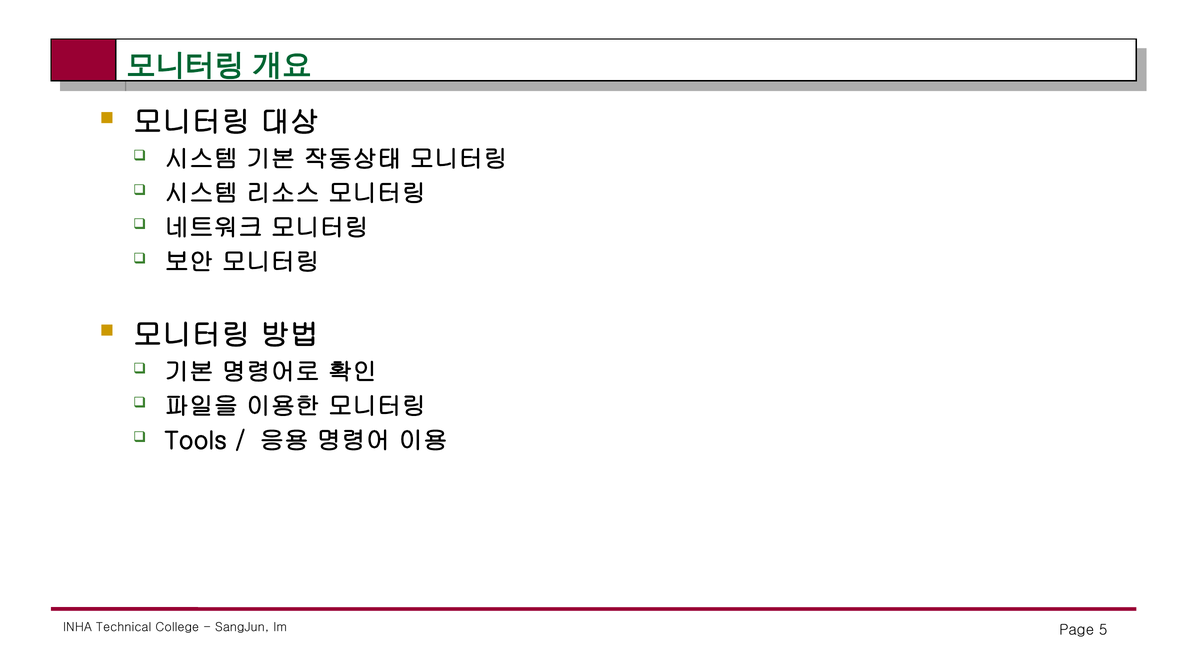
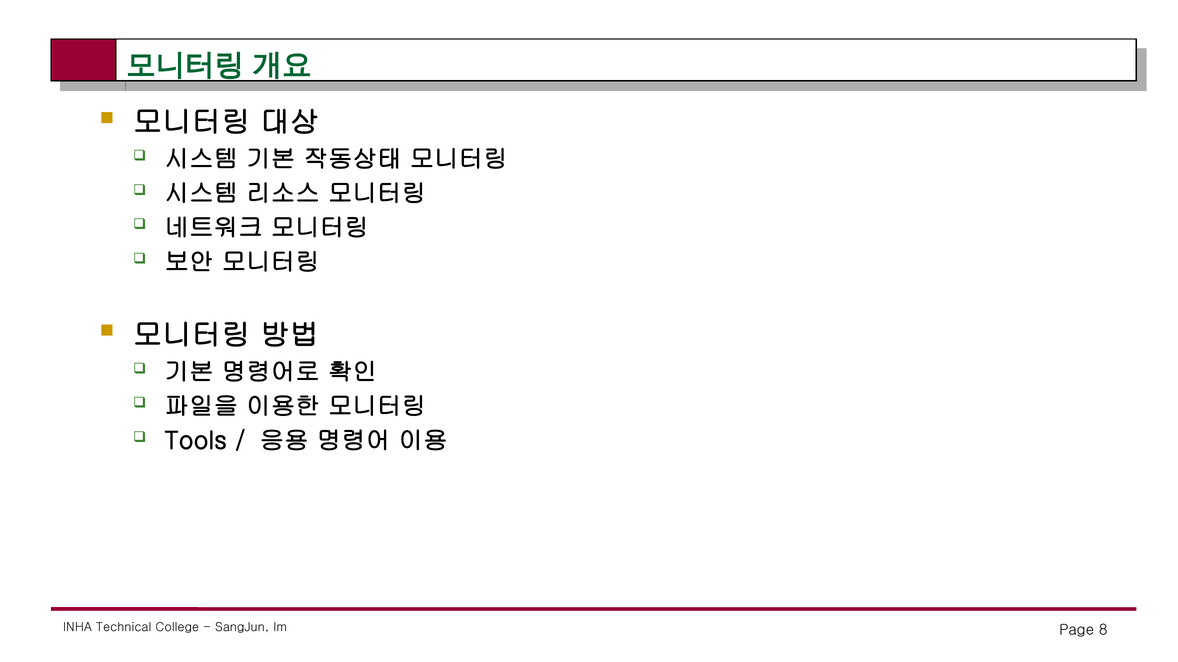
5: 5 -> 8
